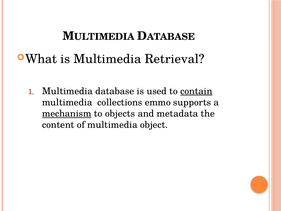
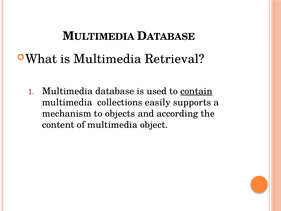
emmo: emmo -> easily
mechanism underline: present -> none
metadata: metadata -> according
